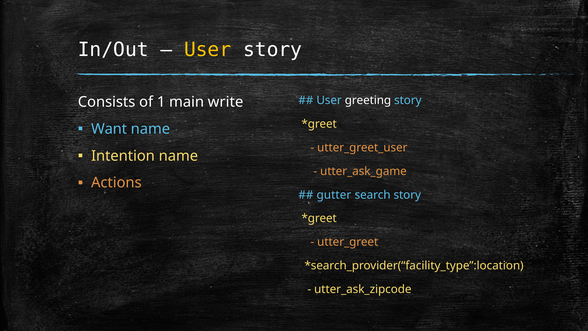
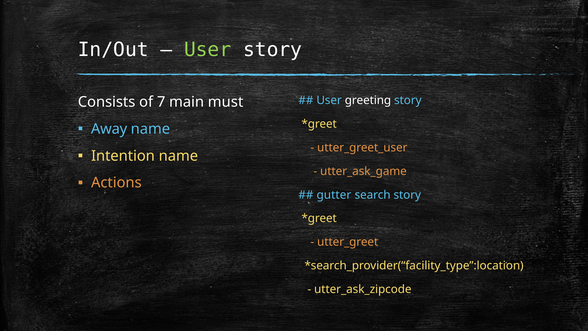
User at (208, 50) colour: yellow -> light green
1: 1 -> 7
write: write -> must
Want: Want -> Away
